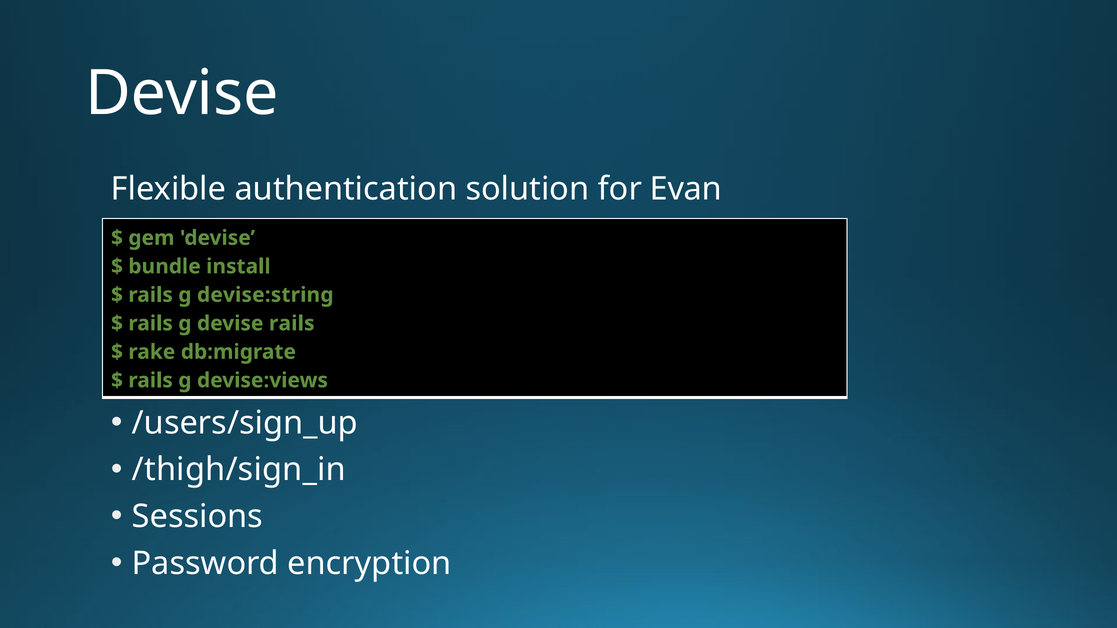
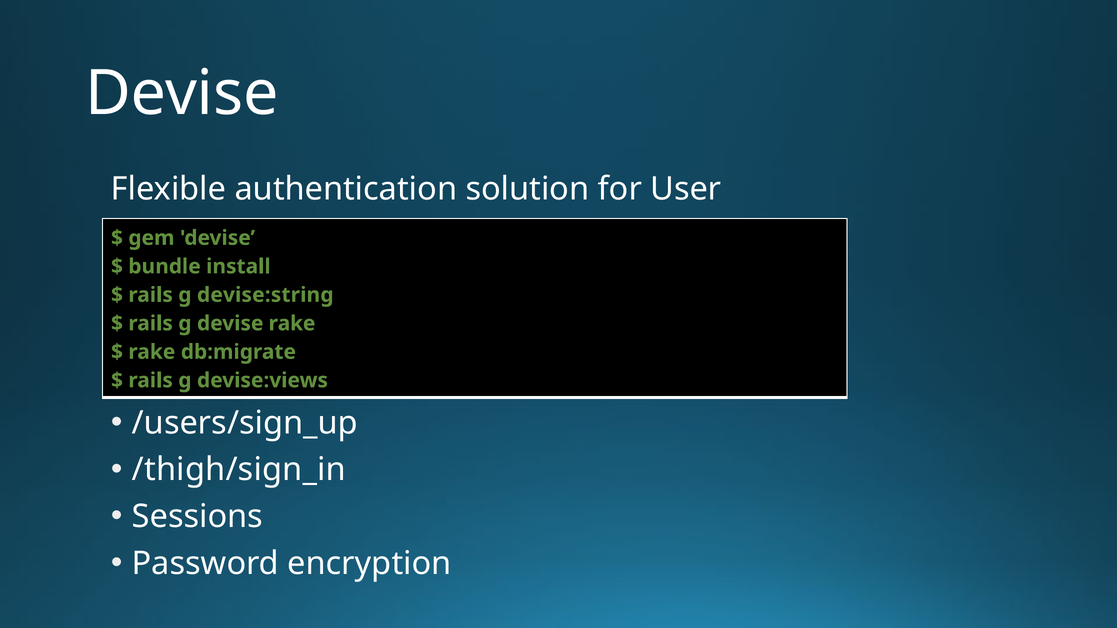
Evan: Evan -> User
devise rails: rails -> rake
